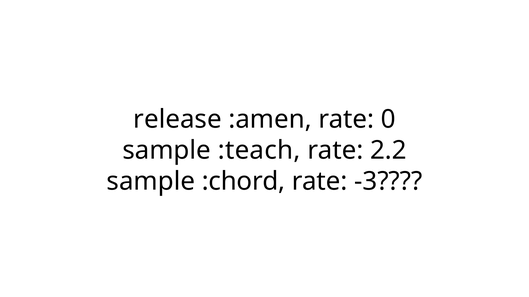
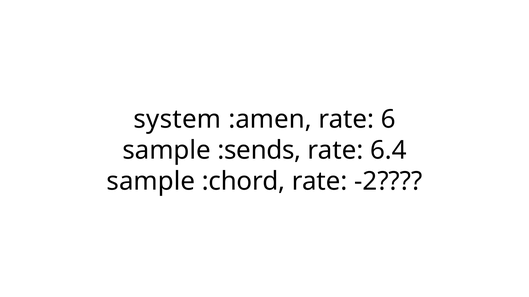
release: release -> system
0: 0 -> 6
:teach: :teach -> :sends
2.2: 2.2 -> 6.4
-3: -3 -> -2
